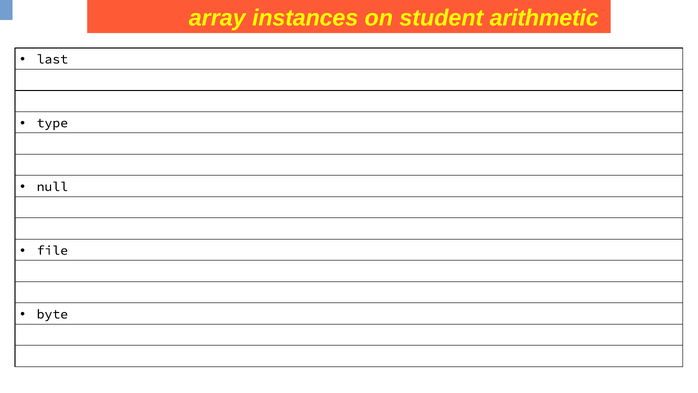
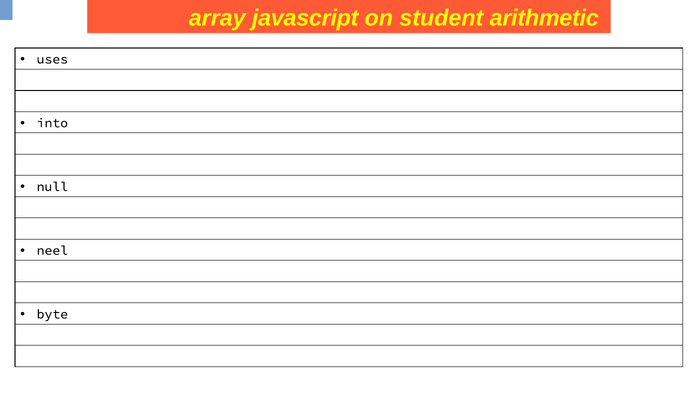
instances: instances -> javascript
last: last -> uses
type: type -> into
file: file -> neel
